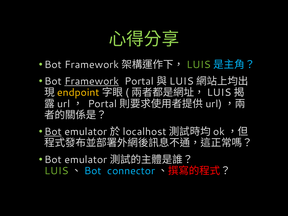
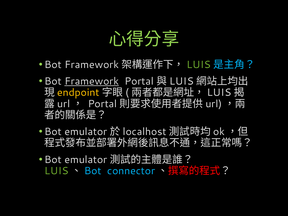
Bot at (53, 132) underline: present -> none
